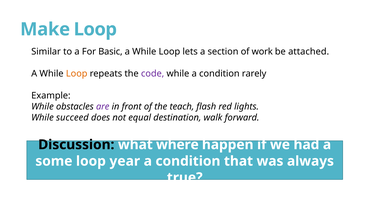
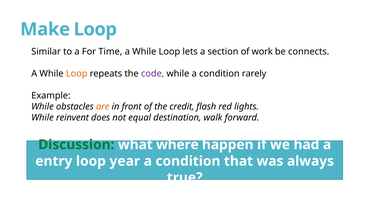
Basic: Basic -> Time
attached: attached -> connects
are colour: purple -> orange
teach: teach -> credit
succeed: succeed -> reinvent
Discussion colour: black -> green
some: some -> entry
